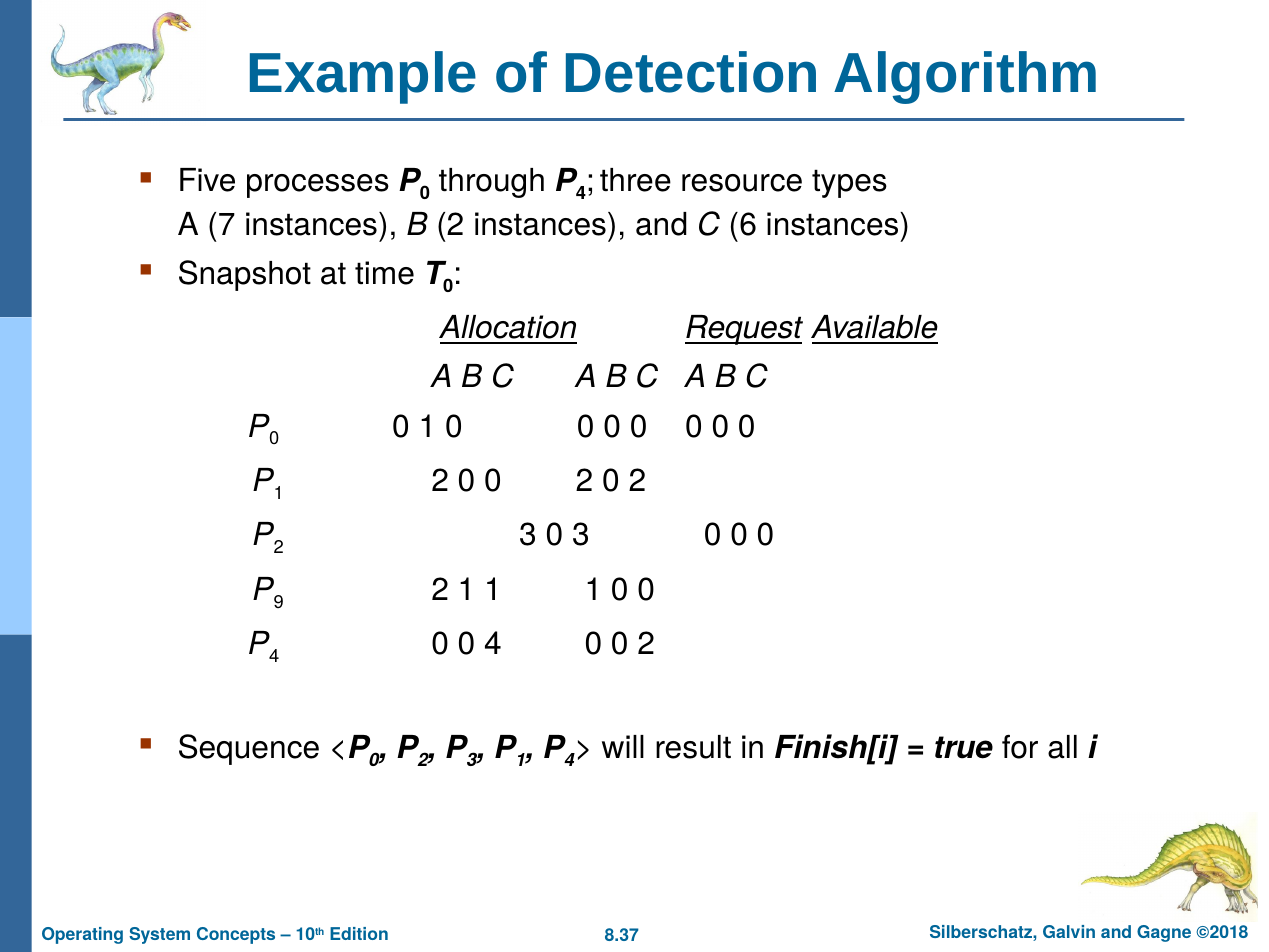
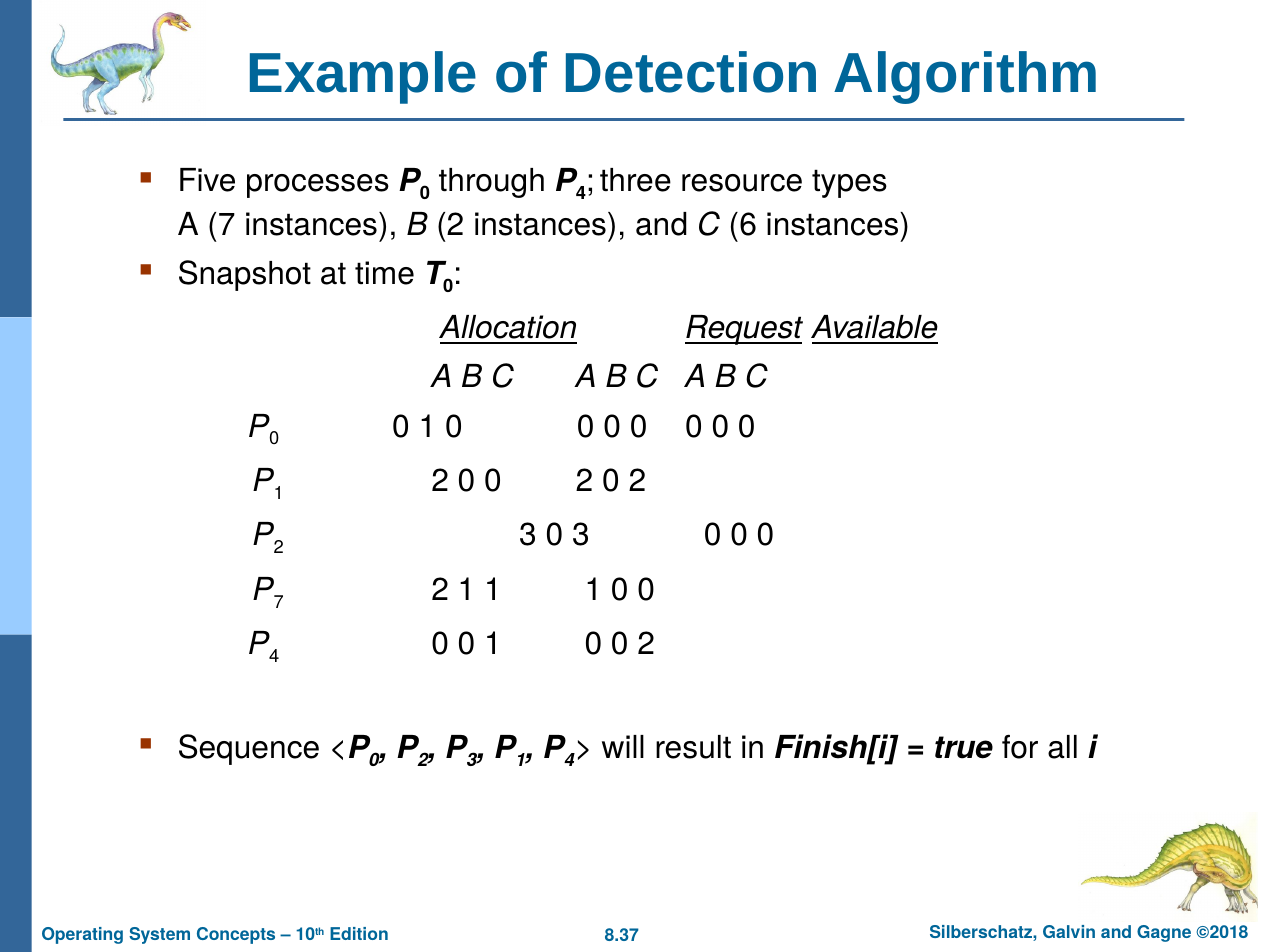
9 at (279, 602): 9 -> 7
4 at (493, 644): 4 -> 1
